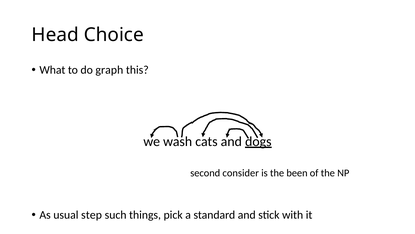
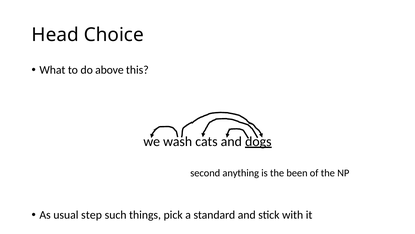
graph: graph -> above
consider: consider -> anything
